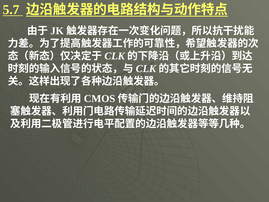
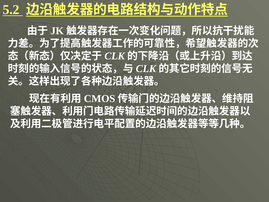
5.7: 5.7 -> 5.2
